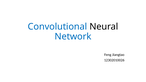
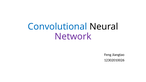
Network colour: blue -> purple
